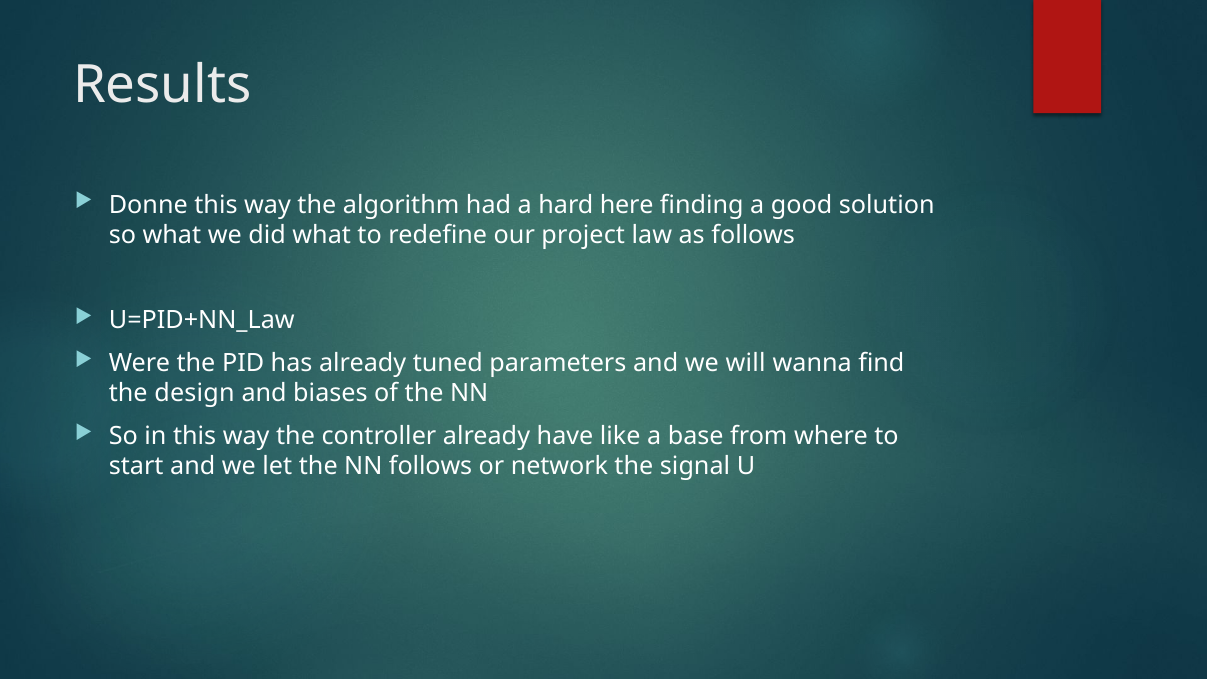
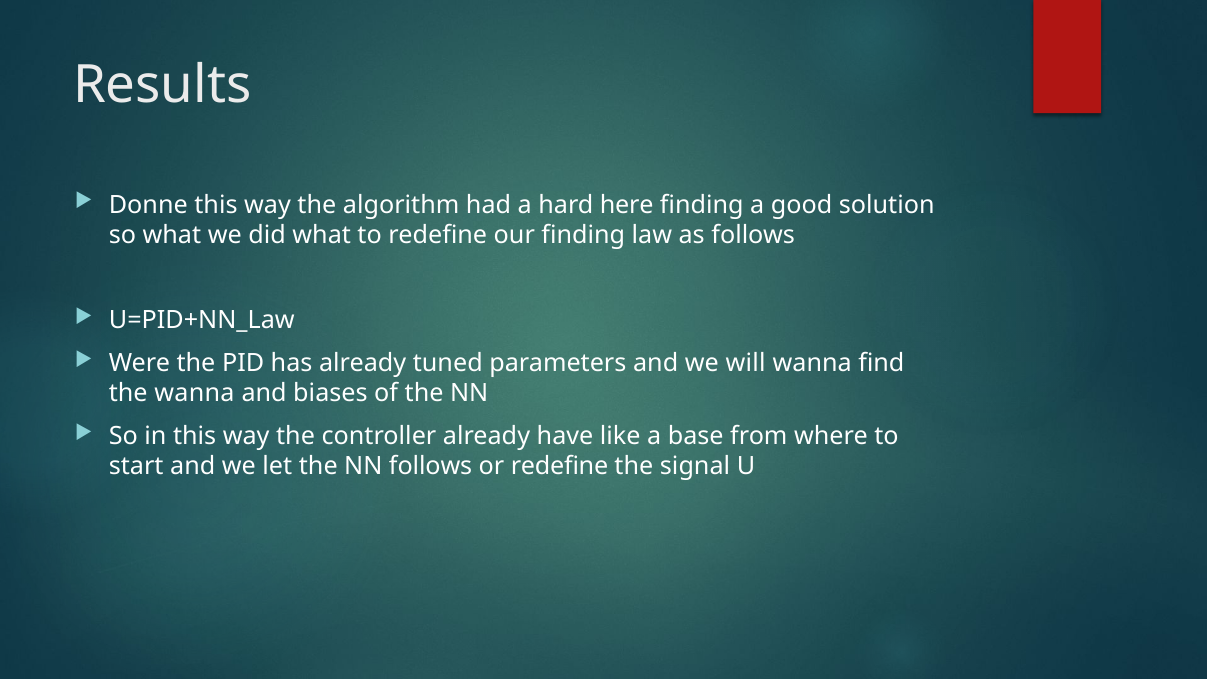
our project: project -> finding
the design: design -> wanna
or network: network -> redefine
